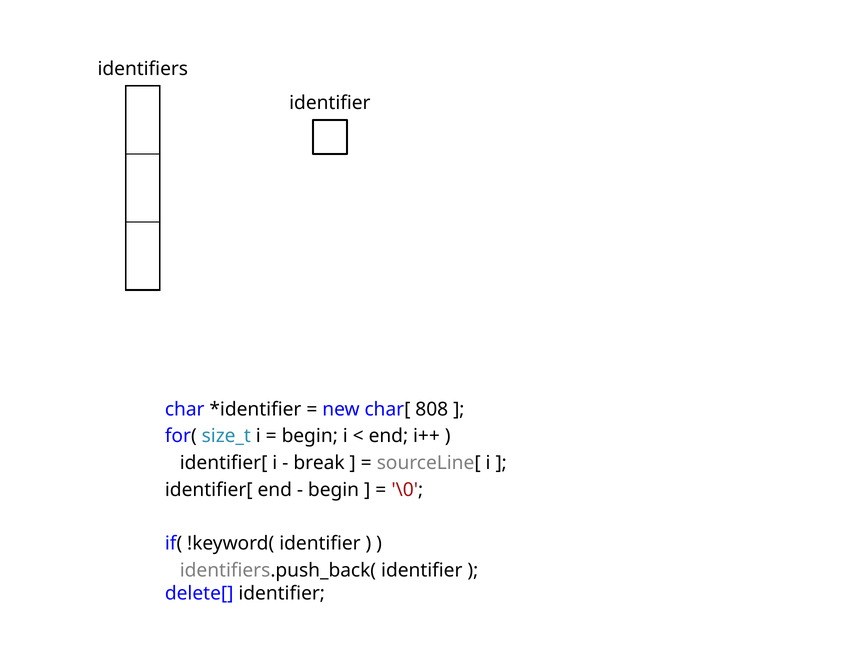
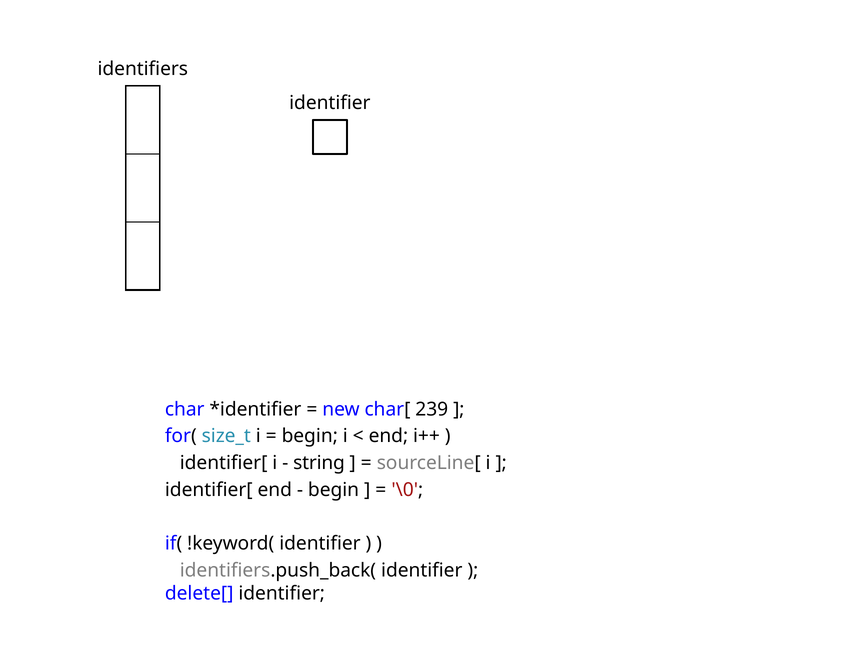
808: 808 -> 239
break: break -> string
